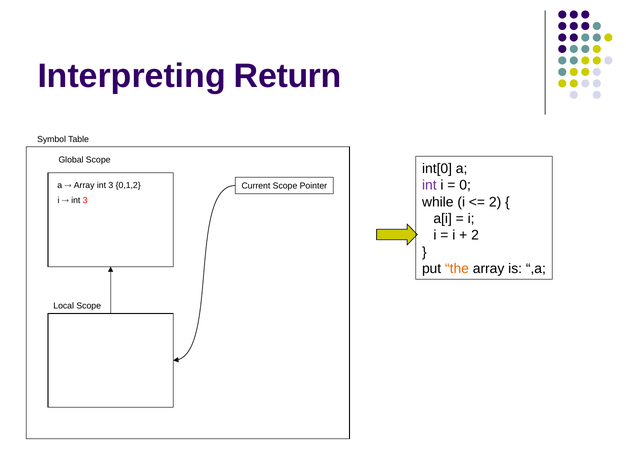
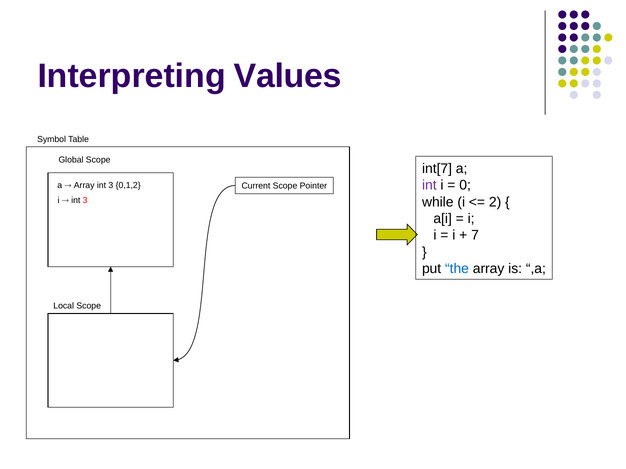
Return: Return -> Values
int[0: int[0 -> int[7
2 at (475, 236): 2 -> 7
the colour: orange -> blue
